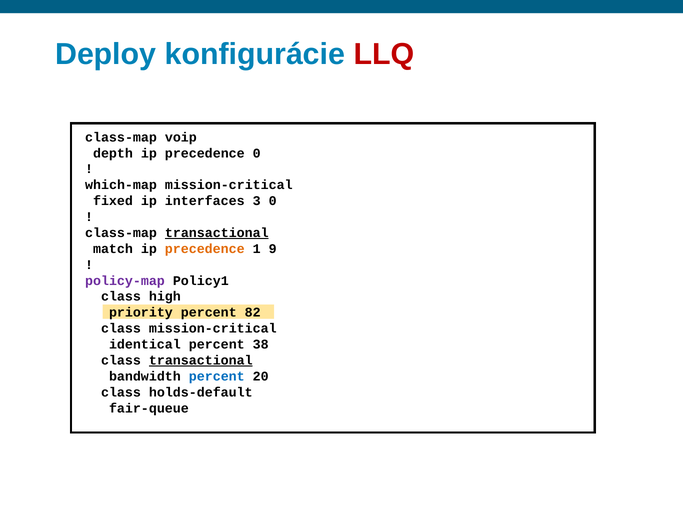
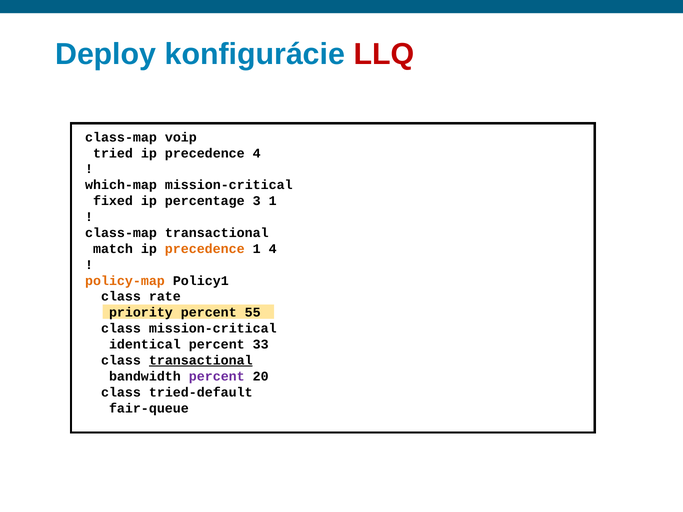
depth: depth -> tried
precedence 0: 0 -> 4
interfaces: interfaces -> percentage
3 0: 0 -> 1
transactional at (217, 233) underline: present -> none
1 9: 9 -> 4
policy-map colour: purple -> orange
high: high -> rate
82: 82 -> 55
38: 38 -> 33
percent at (217, 376) colour: blue -> purple
holds-default: holds-default -> tried-default
